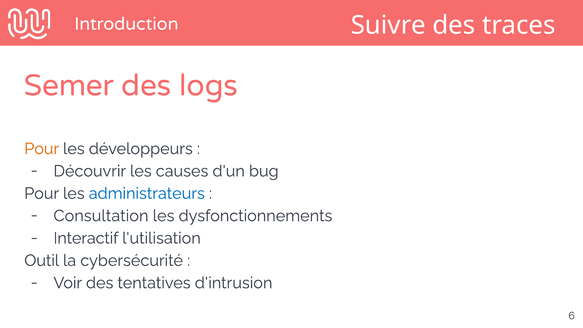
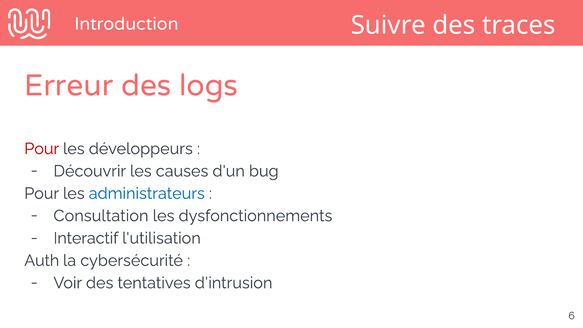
Semer: Semer -> Erreur
Pour at (42, 149) colour: orange -> red
Outil: Outil -> Auth
